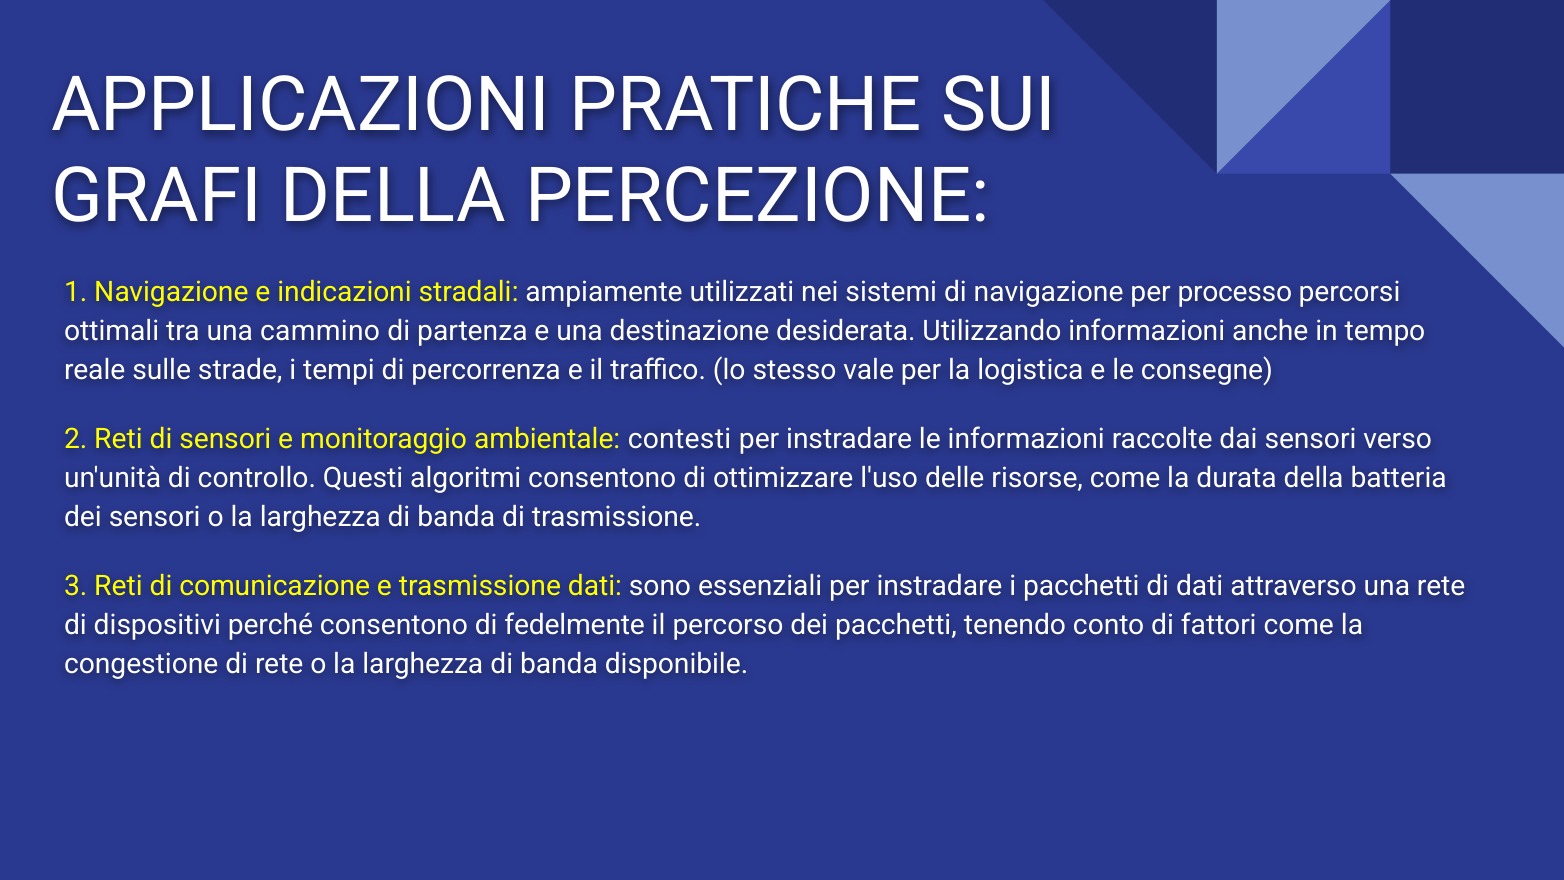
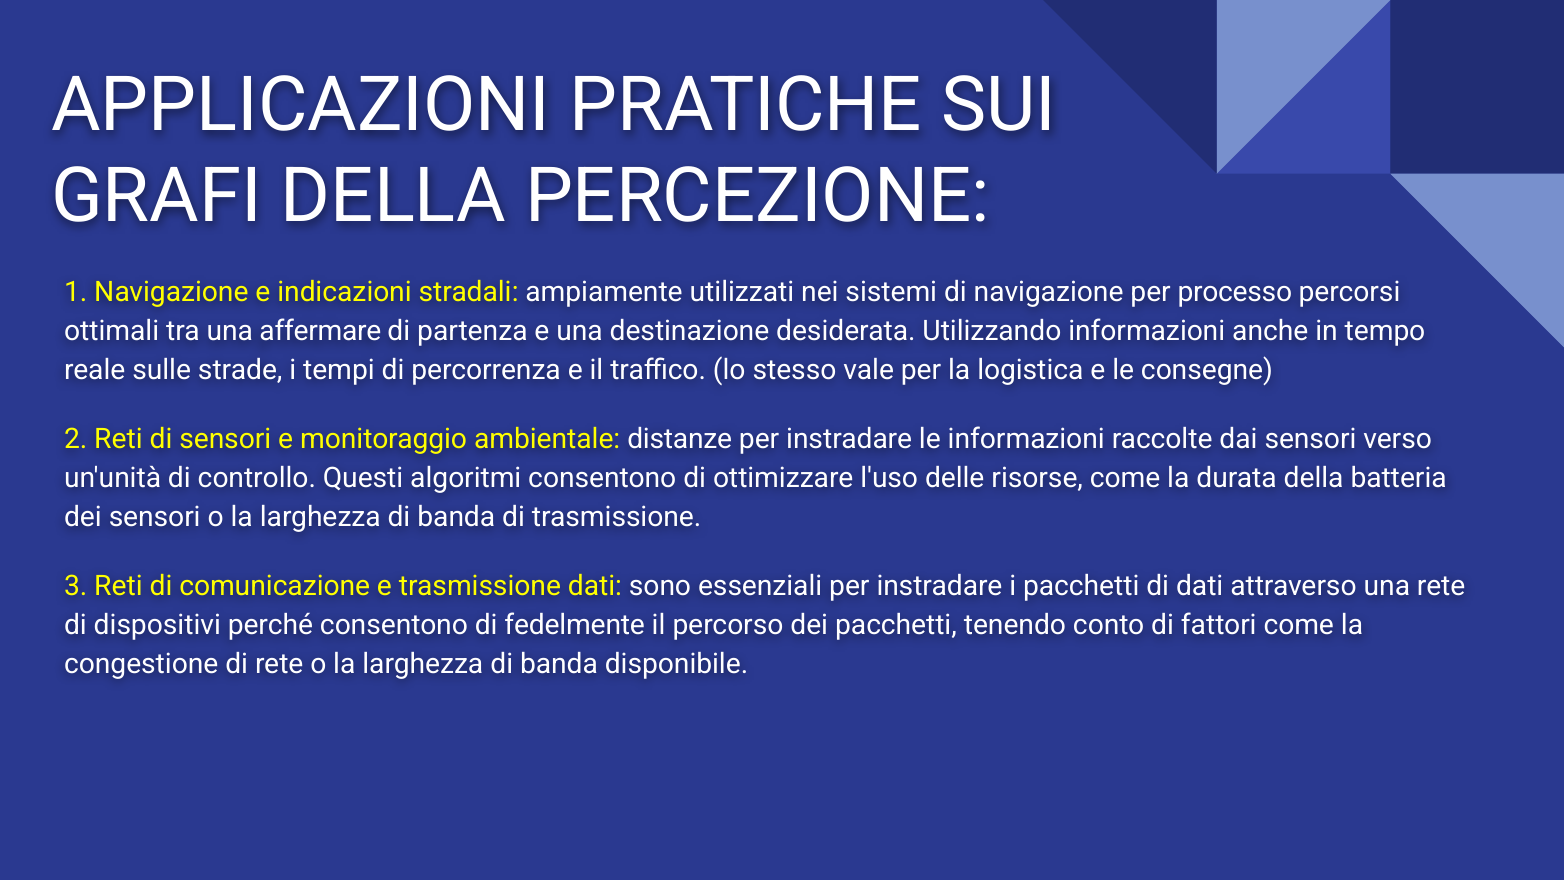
cammino: cammino -> affermare
contesti: contesti -> distanze
